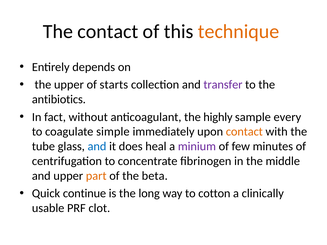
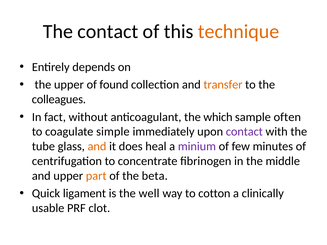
starts: starts -> found
transfer colour: purple -> orange
antibiotics: antibiotics -> colleagues
highly: highly -> which
every: every -> often
contact at (244, 132) colour: orange -> purple
and at (97, 147) colour: blue -> orange
continue: continue -> ligament
long: long -> well
